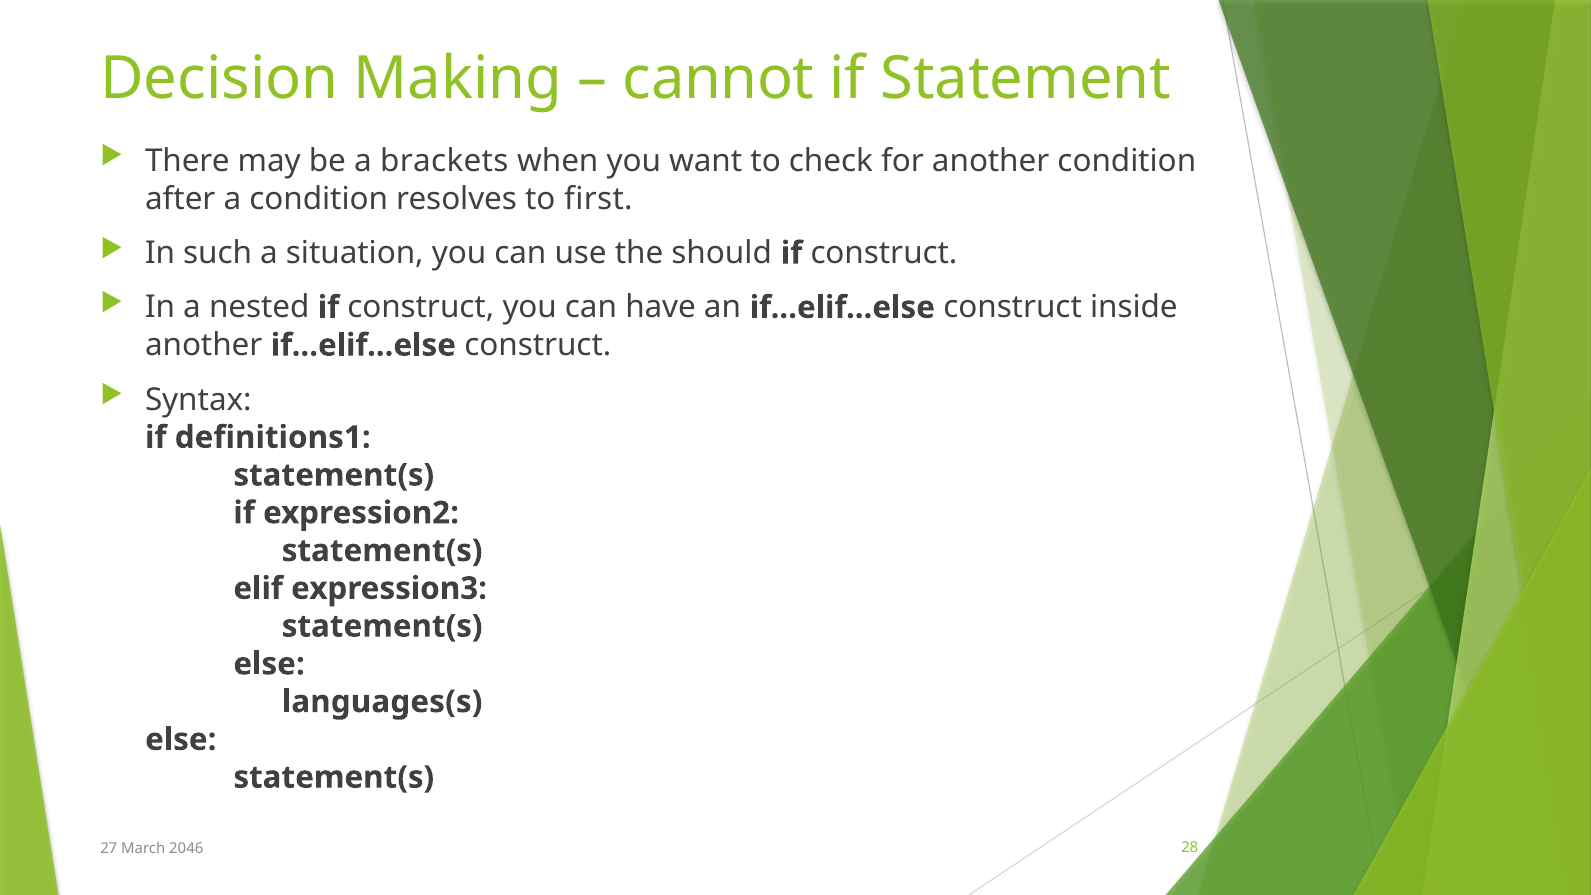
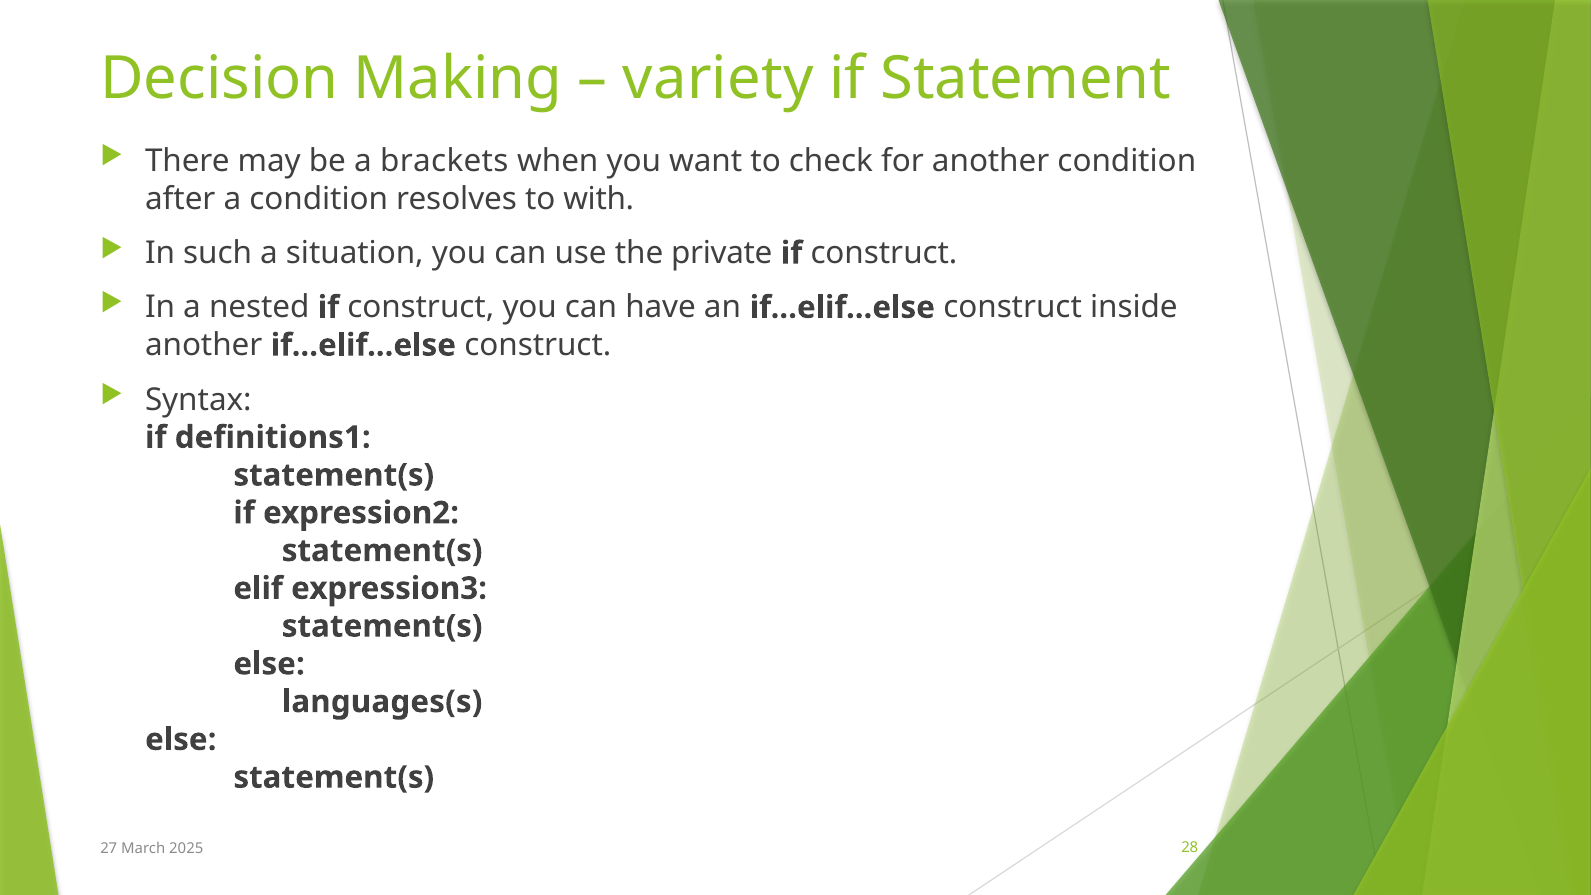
cannot: cannot -> variety
first: first -> with
should: should -> private
2046: 2046 -> 2025
